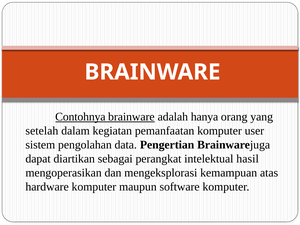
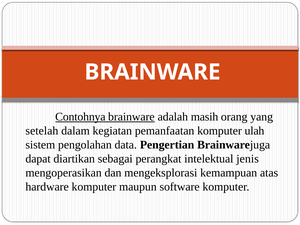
hanya: hanya -> masih
user: user -> ulah
hasil: hasil -> jenis
